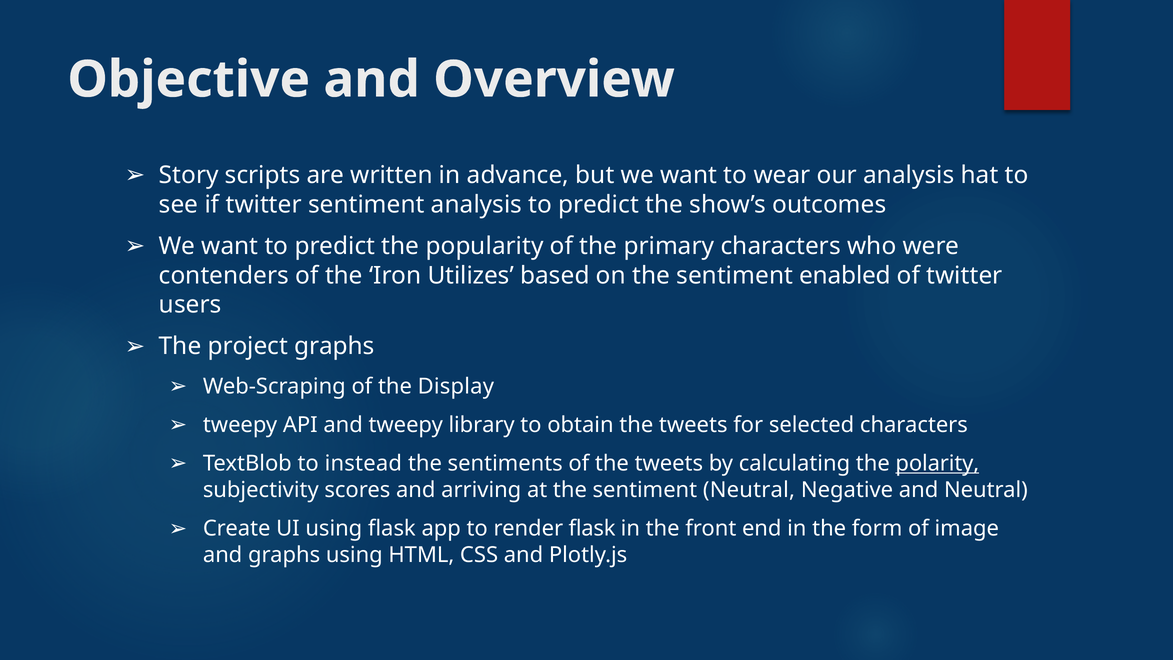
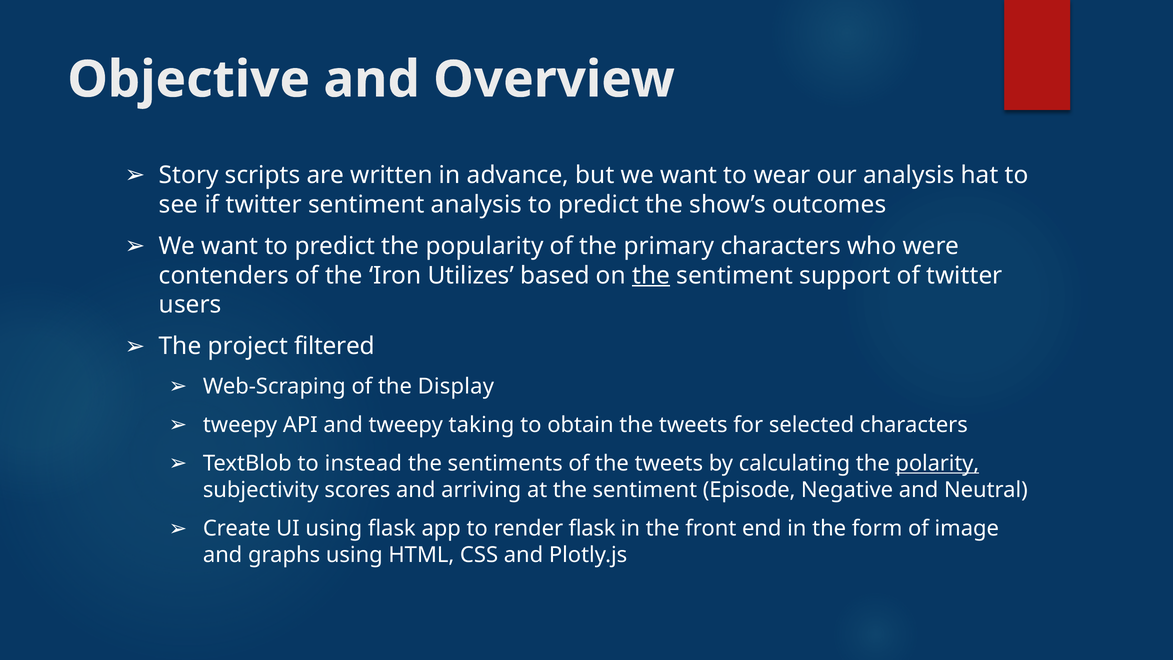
the at (651, 275) underline: none -> present
enabled: enabled -> support
project graphs: graphs -> filtered
library: library -> taking
sentiment Neutral: Neutral -> Episode
